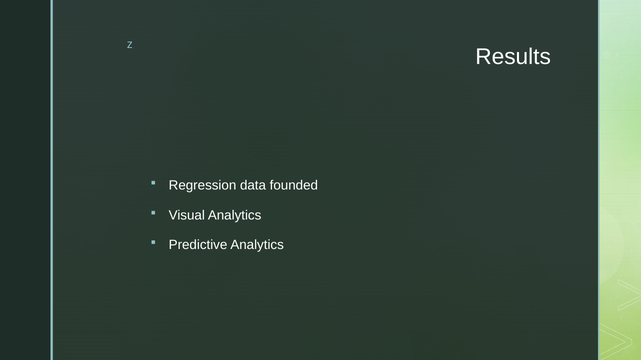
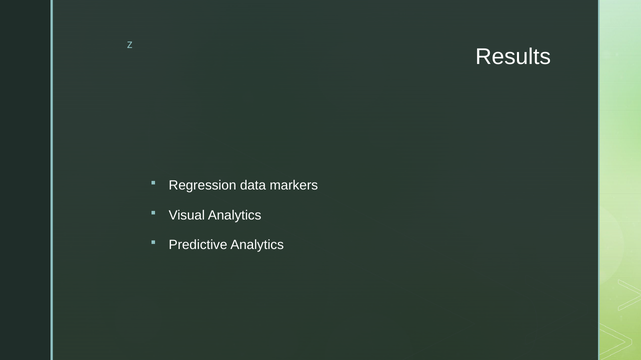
founded: founded -> markers
